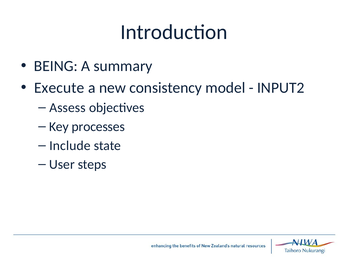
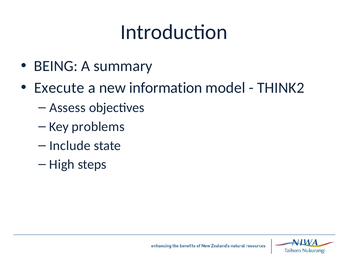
consistency: consistency -> information
INPUT2: INPUT2 -> THINK2
processes: processes -> problems
User: User -> High
